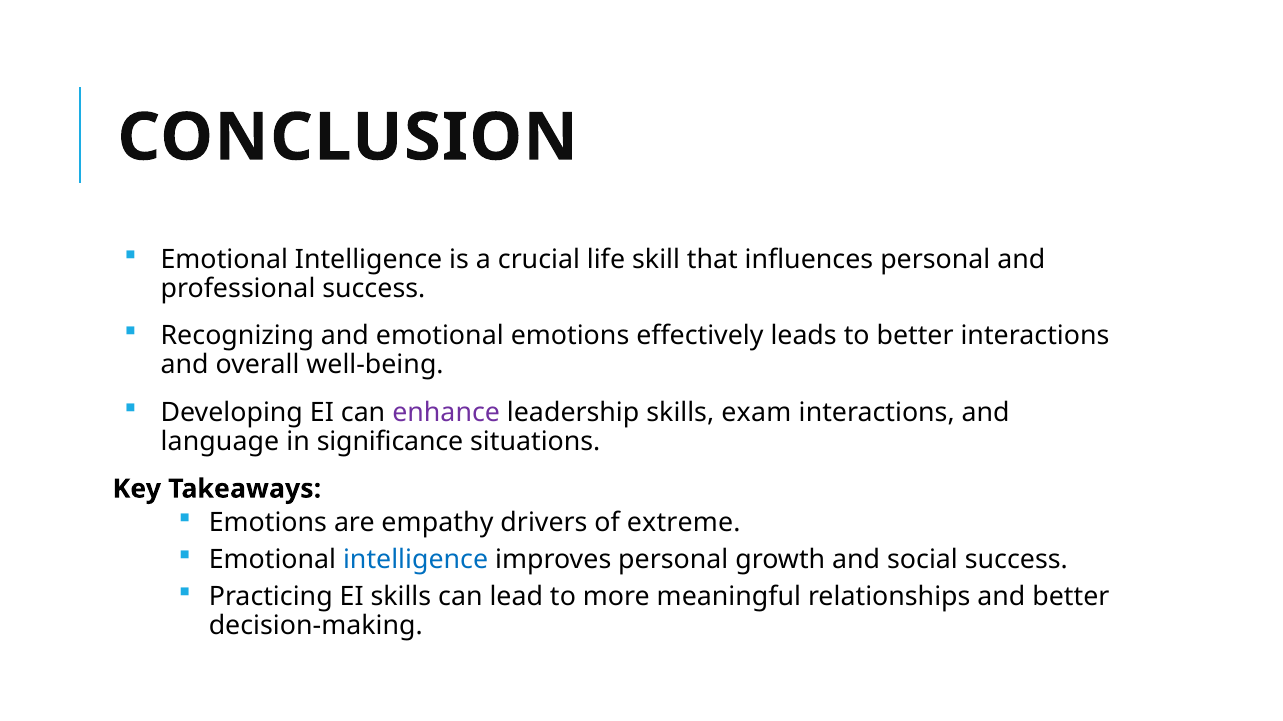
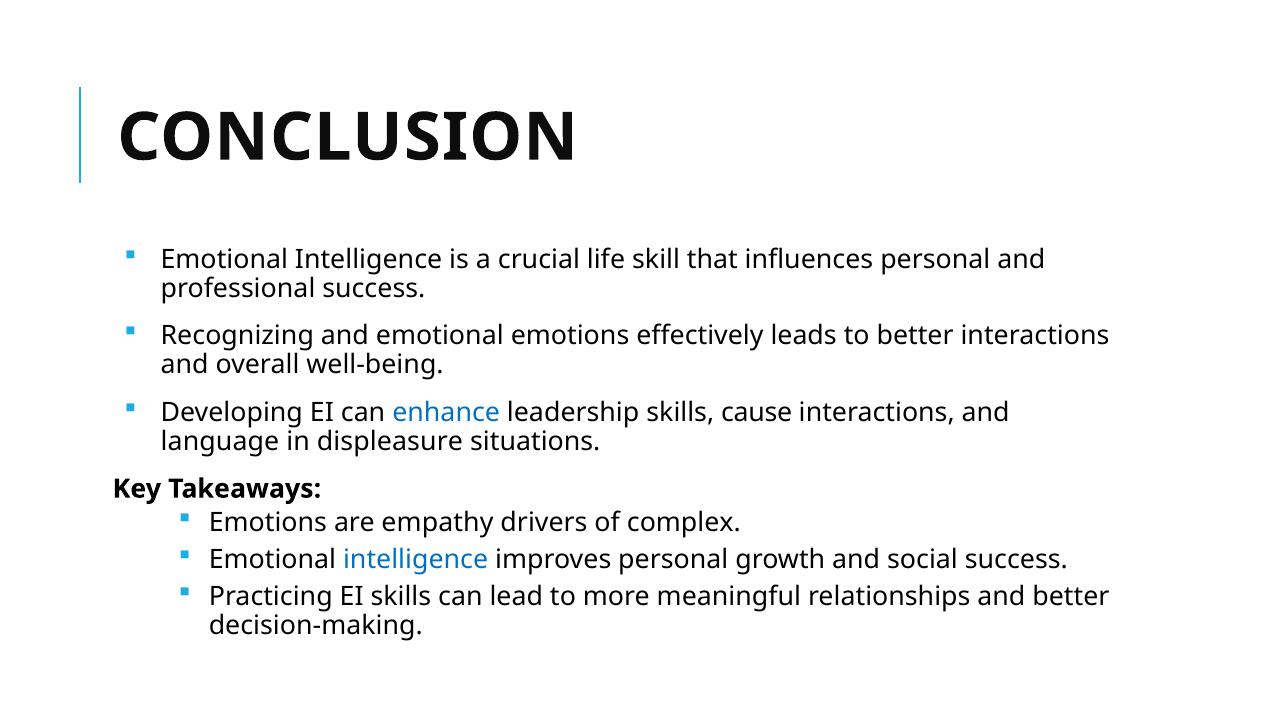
enhance colour: purple -> blue
exam: exam -> cause
significance: significance -> displeasure
extreme: extreme -> complex
